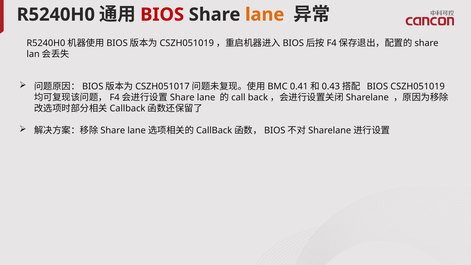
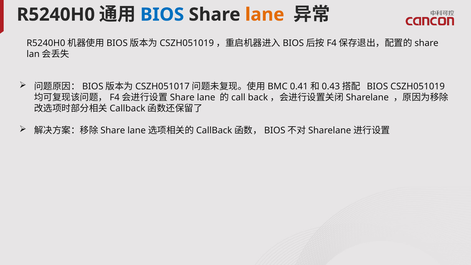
BIOS at (162, 15) colour: red -> blue
